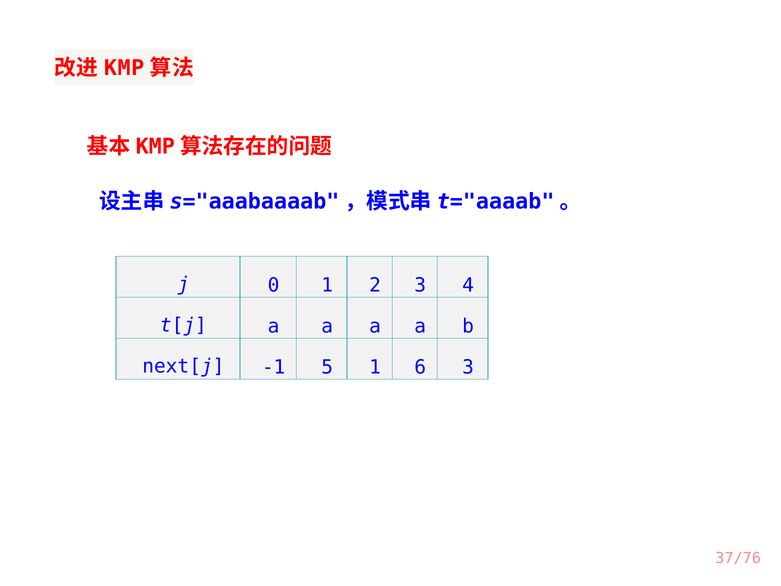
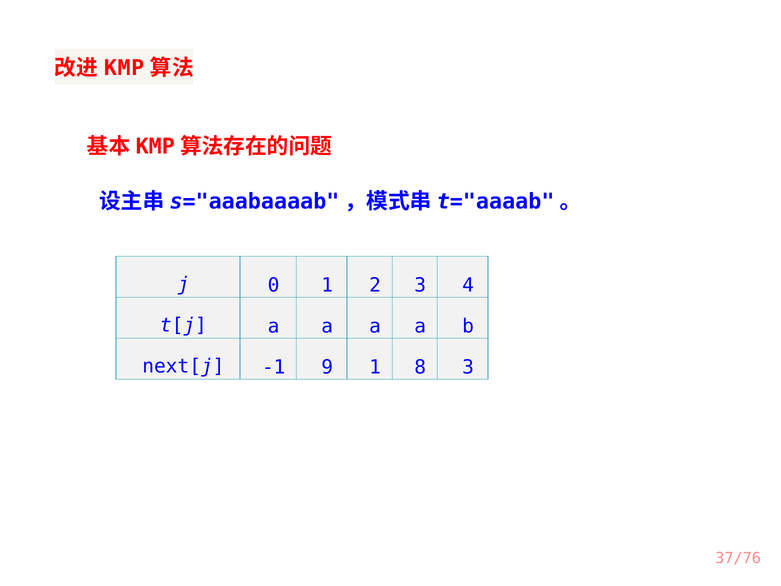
5: 5 -> 9
6: 6 -> 8
